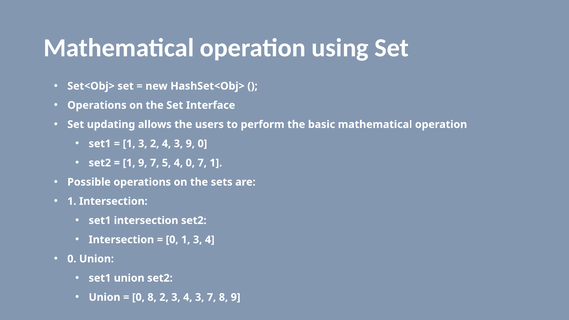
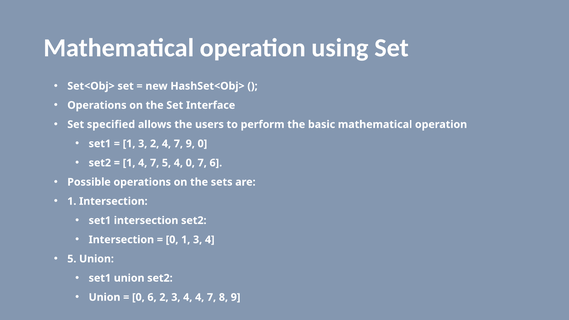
updating: updating -> specified
2 4 3: 3 -> 7
1 9: 9 -> 4
7 1: 1 -> 6
0 at (72, 259): 0 -> 5
0 8: 8 -> 6
3 4 3: 3 -> 4
